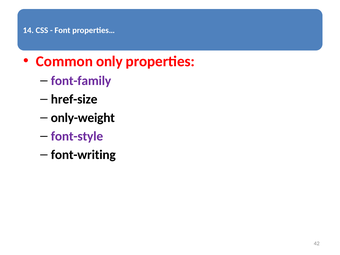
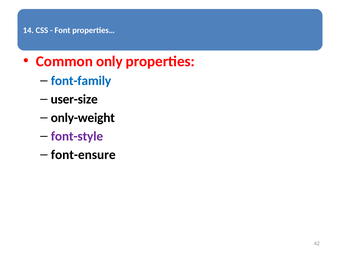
font-family colour: purple -> blue
href-size: href-size -> user-size
font-writing: font-writing -> font-ensure
